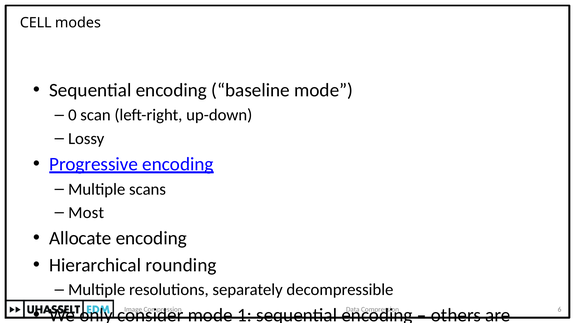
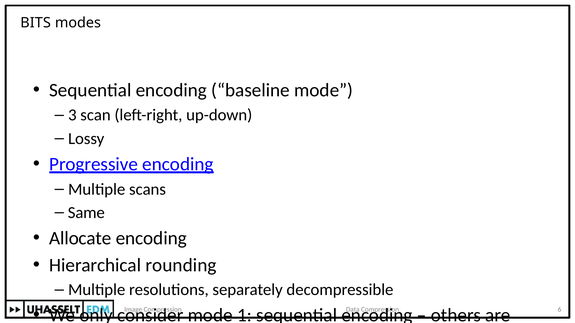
CELL: CELL -> BITS
0: 0 -> 3
Most at (86, 213): Most -> Same
